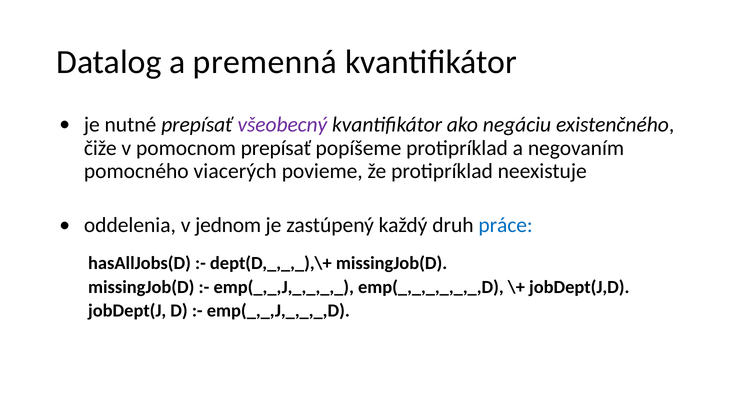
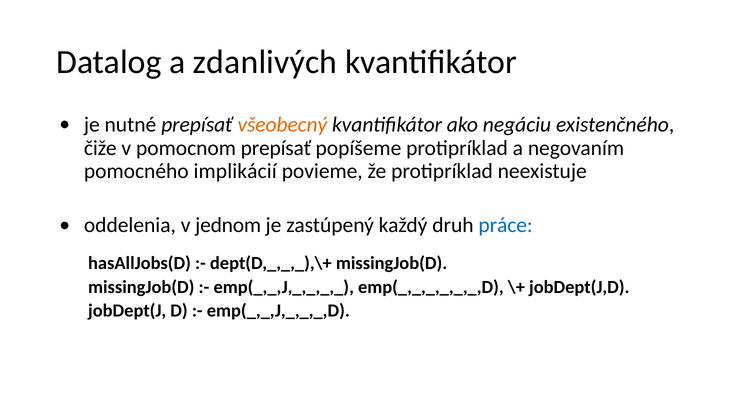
premenná: premenná -> zdanlivých
všeobecný colour: purple -> orange
viacerých: viacerých -> implikácií
